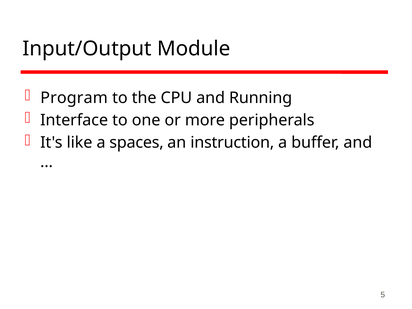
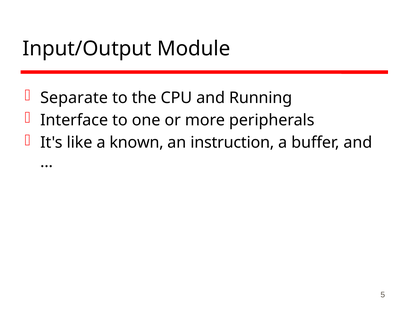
Program: Program -> Separate
spaces: spaces -> known
